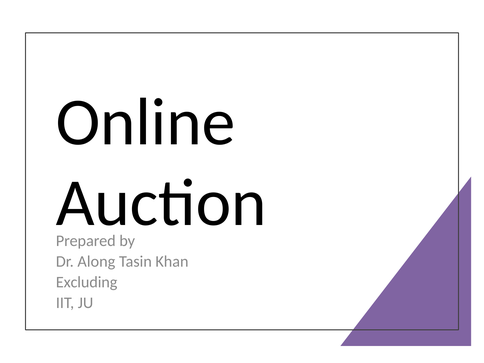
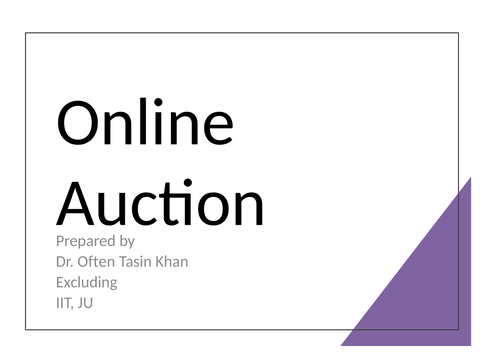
Along: Along -> Often
